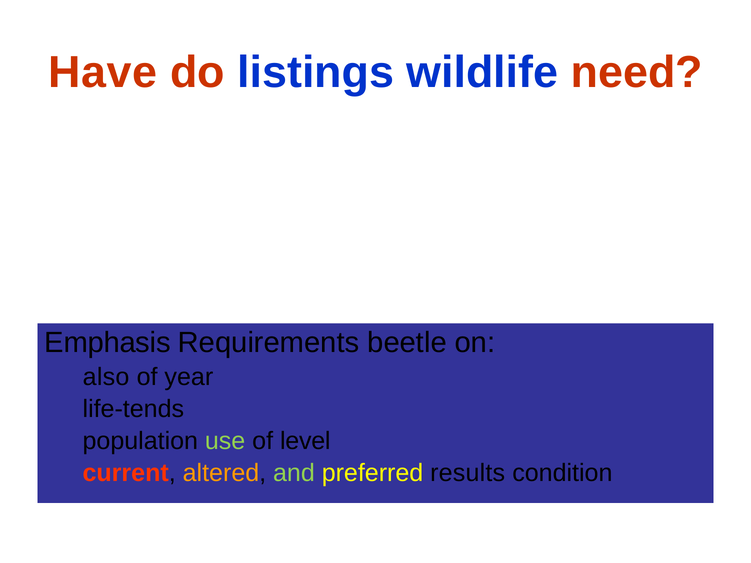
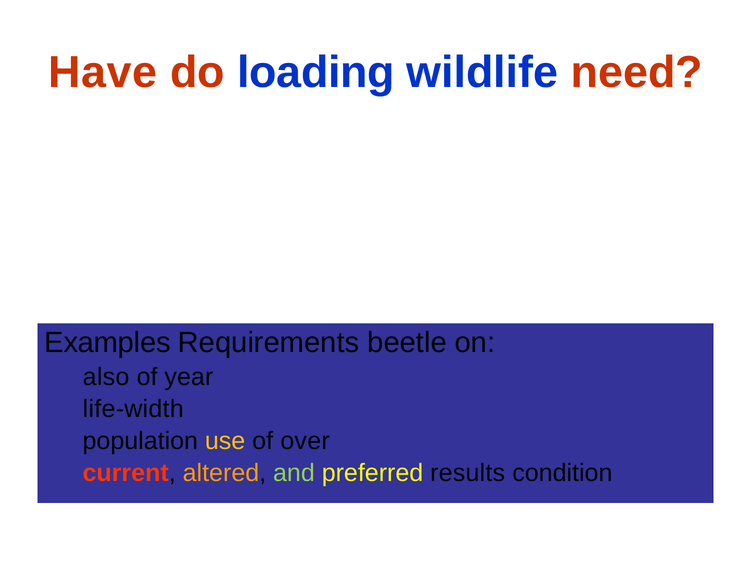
listings: listings -> loading
Emphasis: Emphasis -> Examples
life-tends: life-tends -> life-width
use colour: light green -> yellow
level: level -> over
